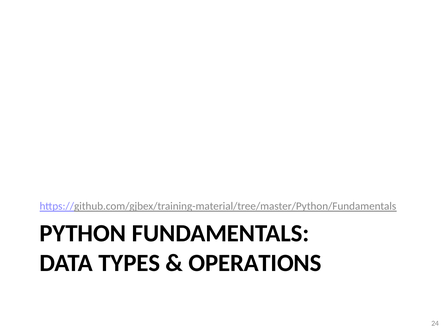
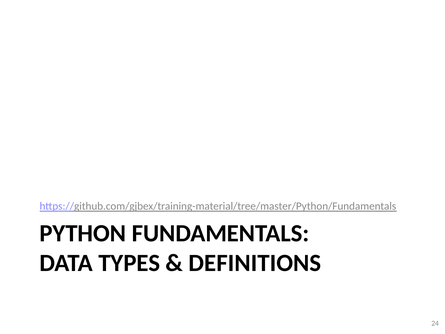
OPERATIONS: OPERATIONS -> DEFINITIONS
